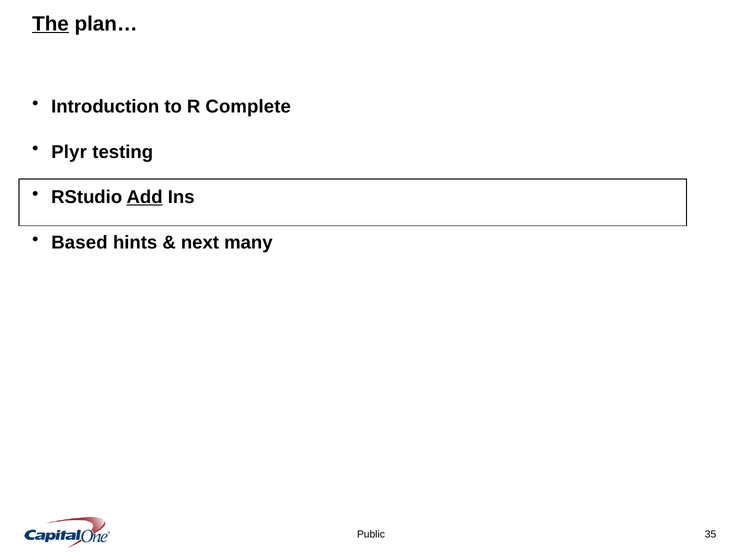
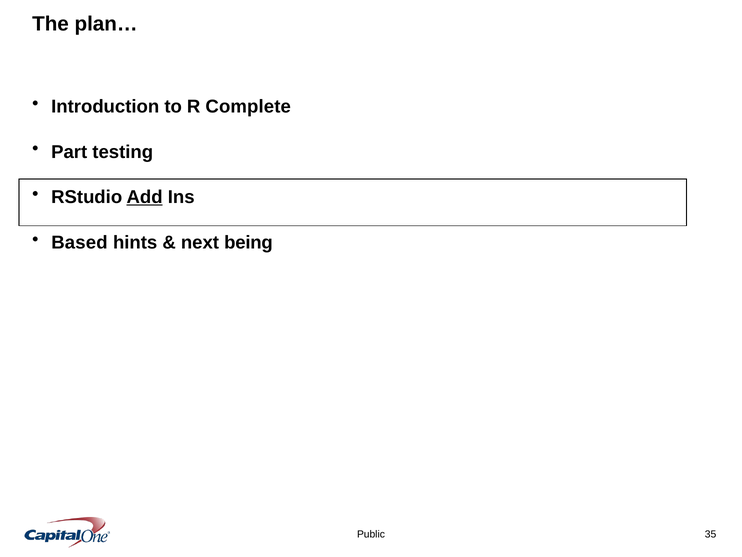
The underline: present -> none
Plyr: Plyr -> Part
many: many -> being
